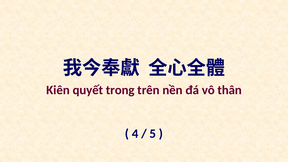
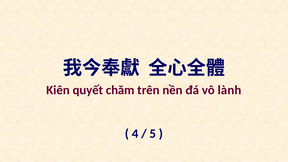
trong: trong -> chăm
thân: thân -> lành
